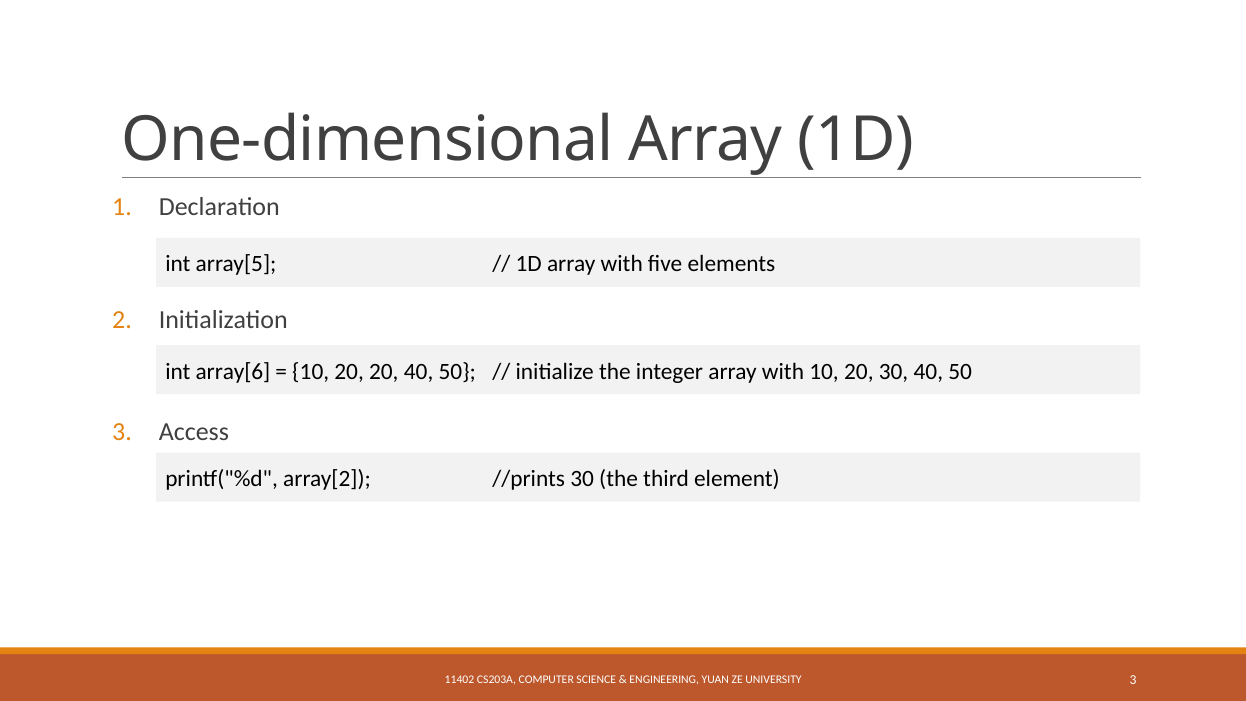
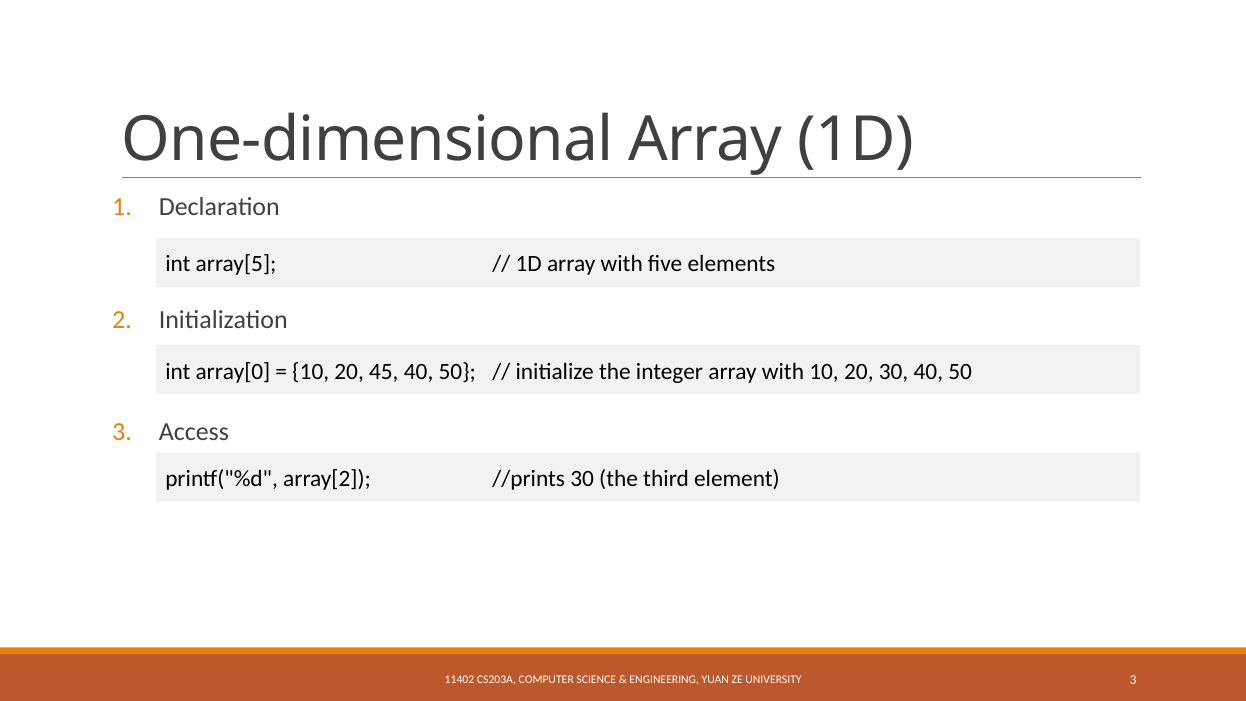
array[6: array[6 -> array[0
20 20: 20 -> 45
